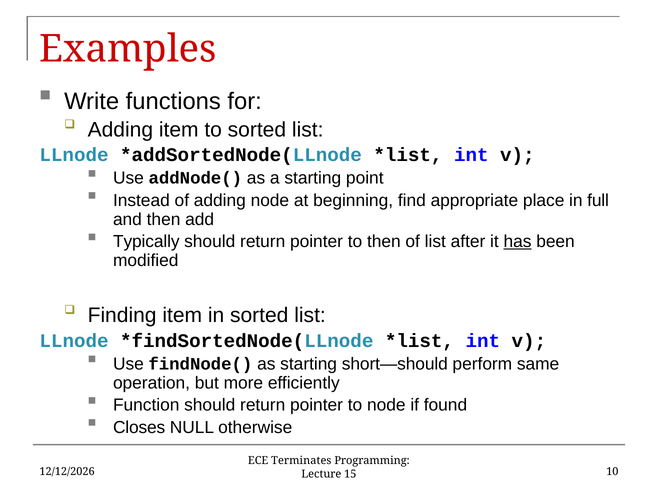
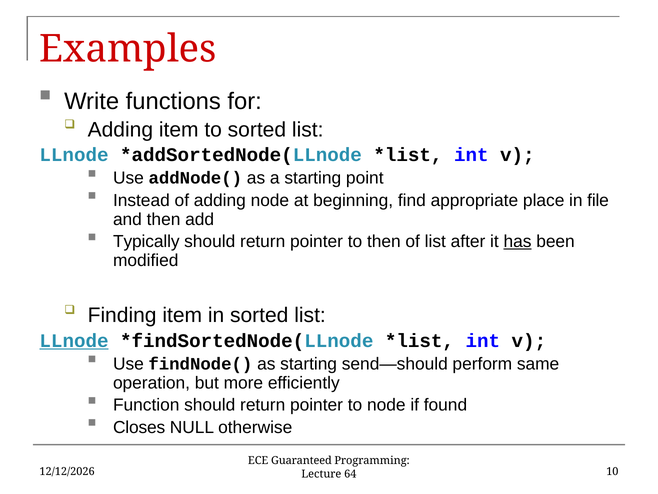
full: full -> file
LLnode at (74, 341) underline: none -> present
short—should: short—should -> send—should
Terminates: Terminates -> Guaranteed
15: 15 -> 64
